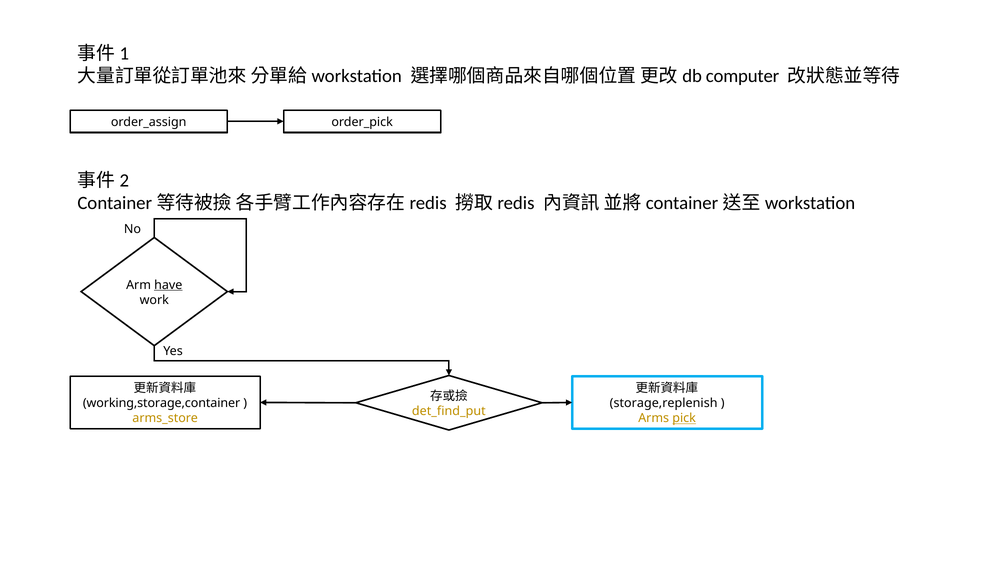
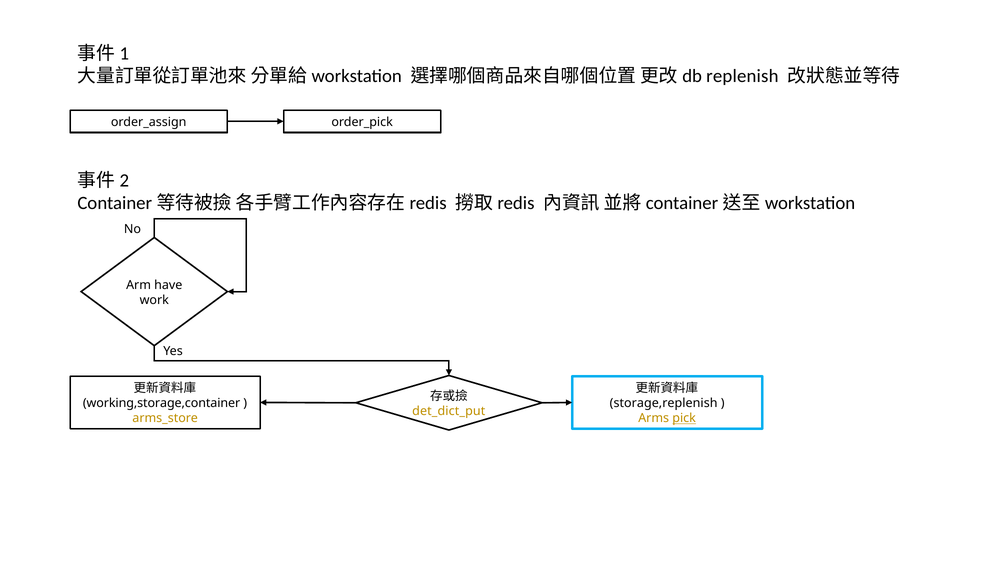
computer: computer -> replenish
have underline: present -> none
det_find_put: det_find_put -> det_dict_put
